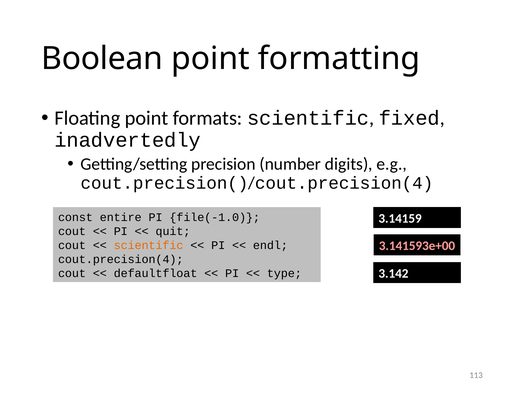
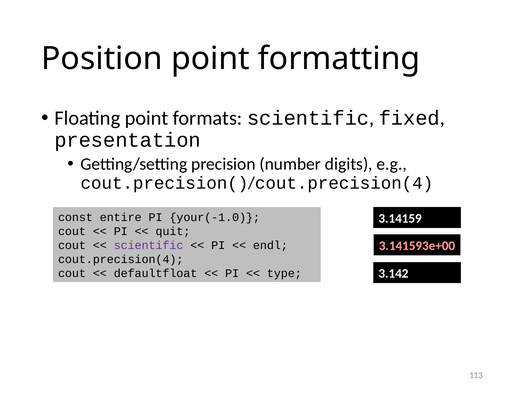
Boolean: Boolean -> Position
inadvertedly: inadvertedly -> presentation
file(-1.0: file(-1.0 -> your(-1.0
scientific at (149, 245) colour: orange -> purple
